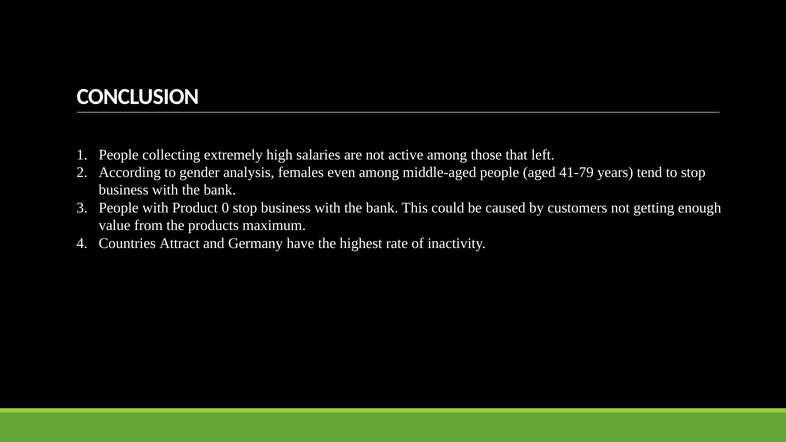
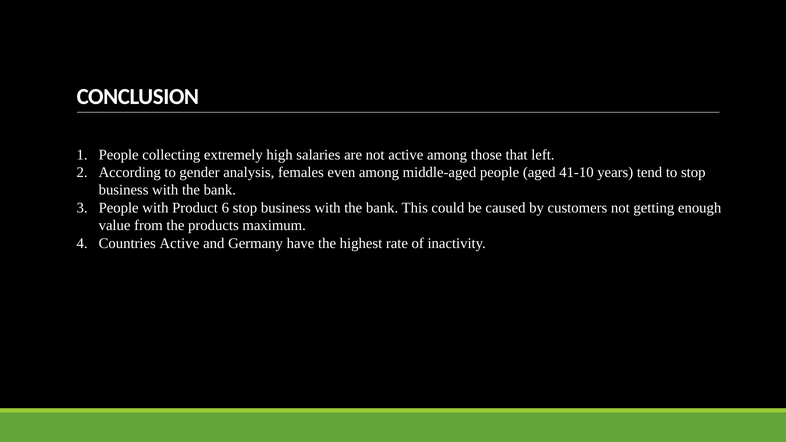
41-79: 41-79 -> 41-10
0: 0 -> 6
Countries Attract: Attract -> Active
